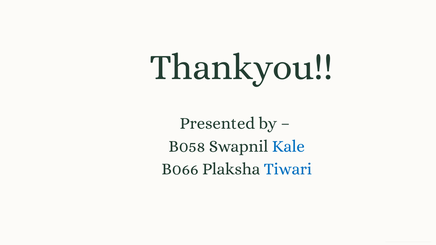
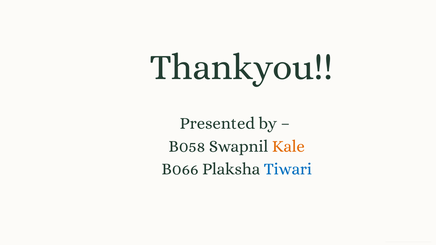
Kale colour: blue -> orange
